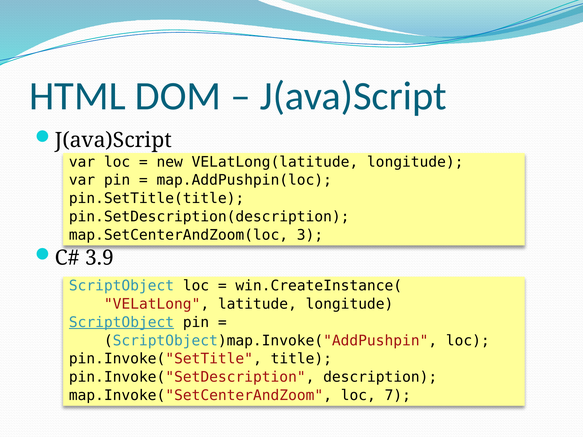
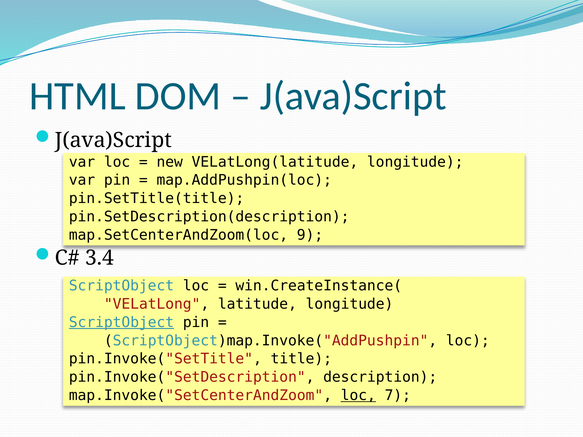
3: 3 -> 9
3.9: 3.9 -> 3.4
loc at (358, 396) underline: none -> present
